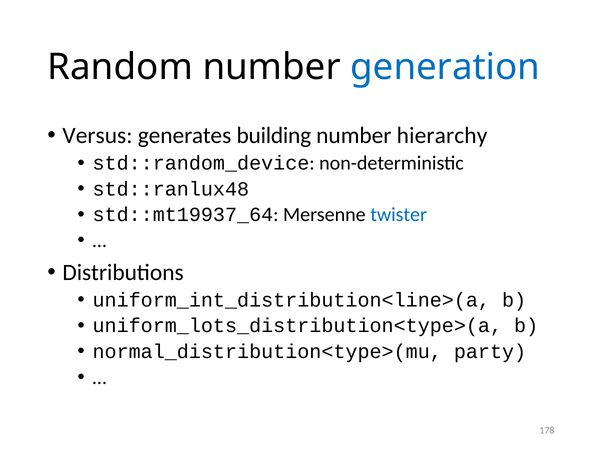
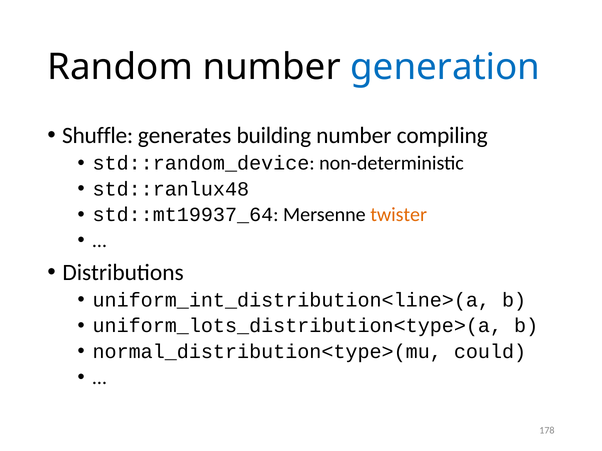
Versus: Versus -> Shuffle
hierarchy: hierarchy -> compiling
twister colour: blue -> orange
party: party -> could
